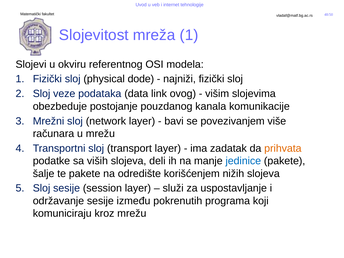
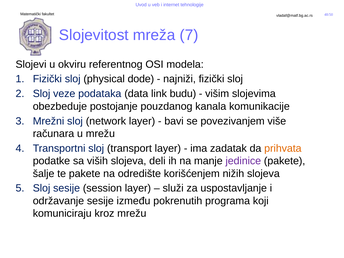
mreža 1: 1 -> 7
ovog: ovog -> budu
jedinice colour: blue -> purple
